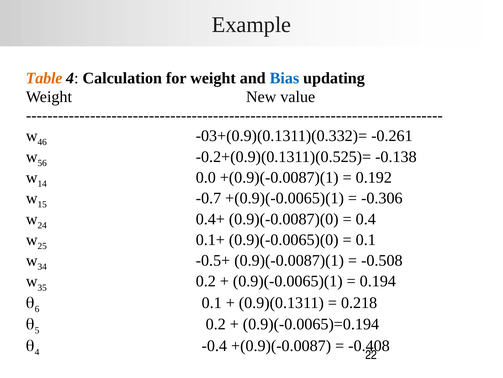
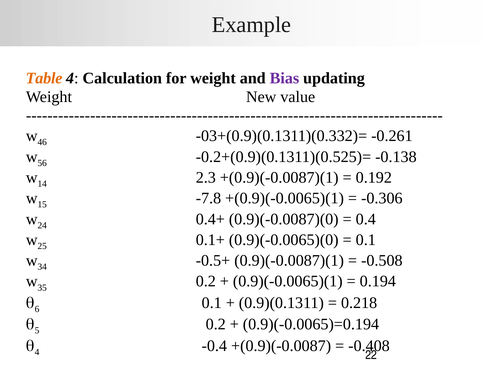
Bias colour: blue -> purple
0.0: 0.0 -> 2.3
-0.7: -0.7 -> -7.8
